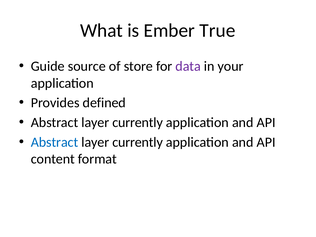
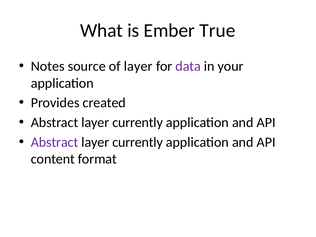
Guide: Guide -> Notes
of store: store -> layer
defined: defined -> created
Abstract at (55, 142) colour: blue -> purple
